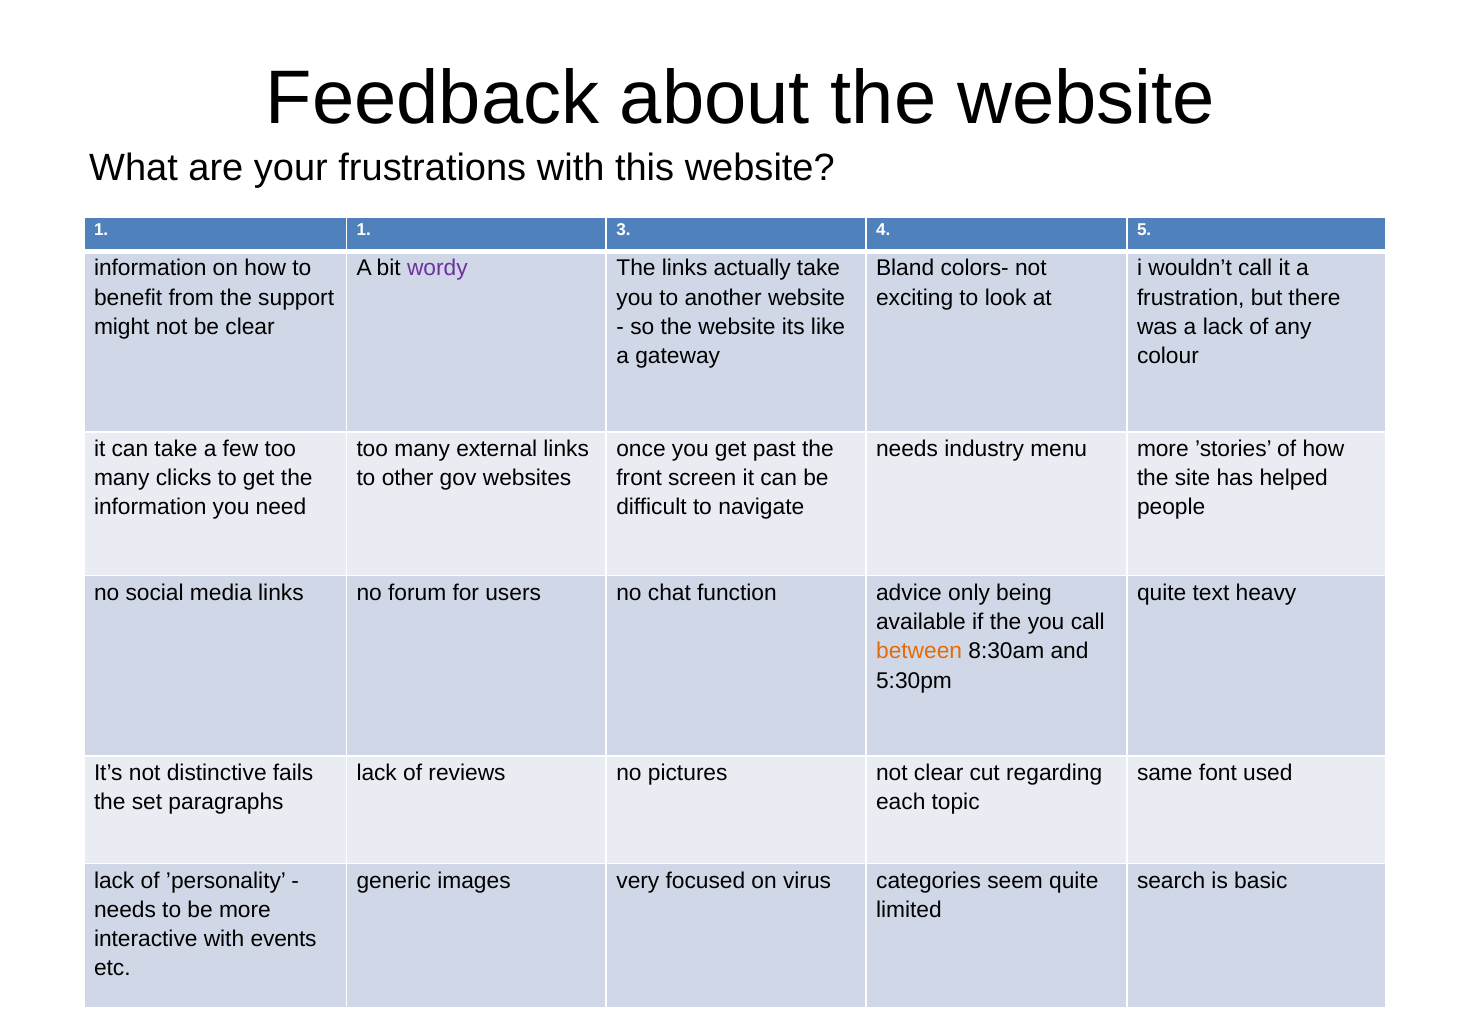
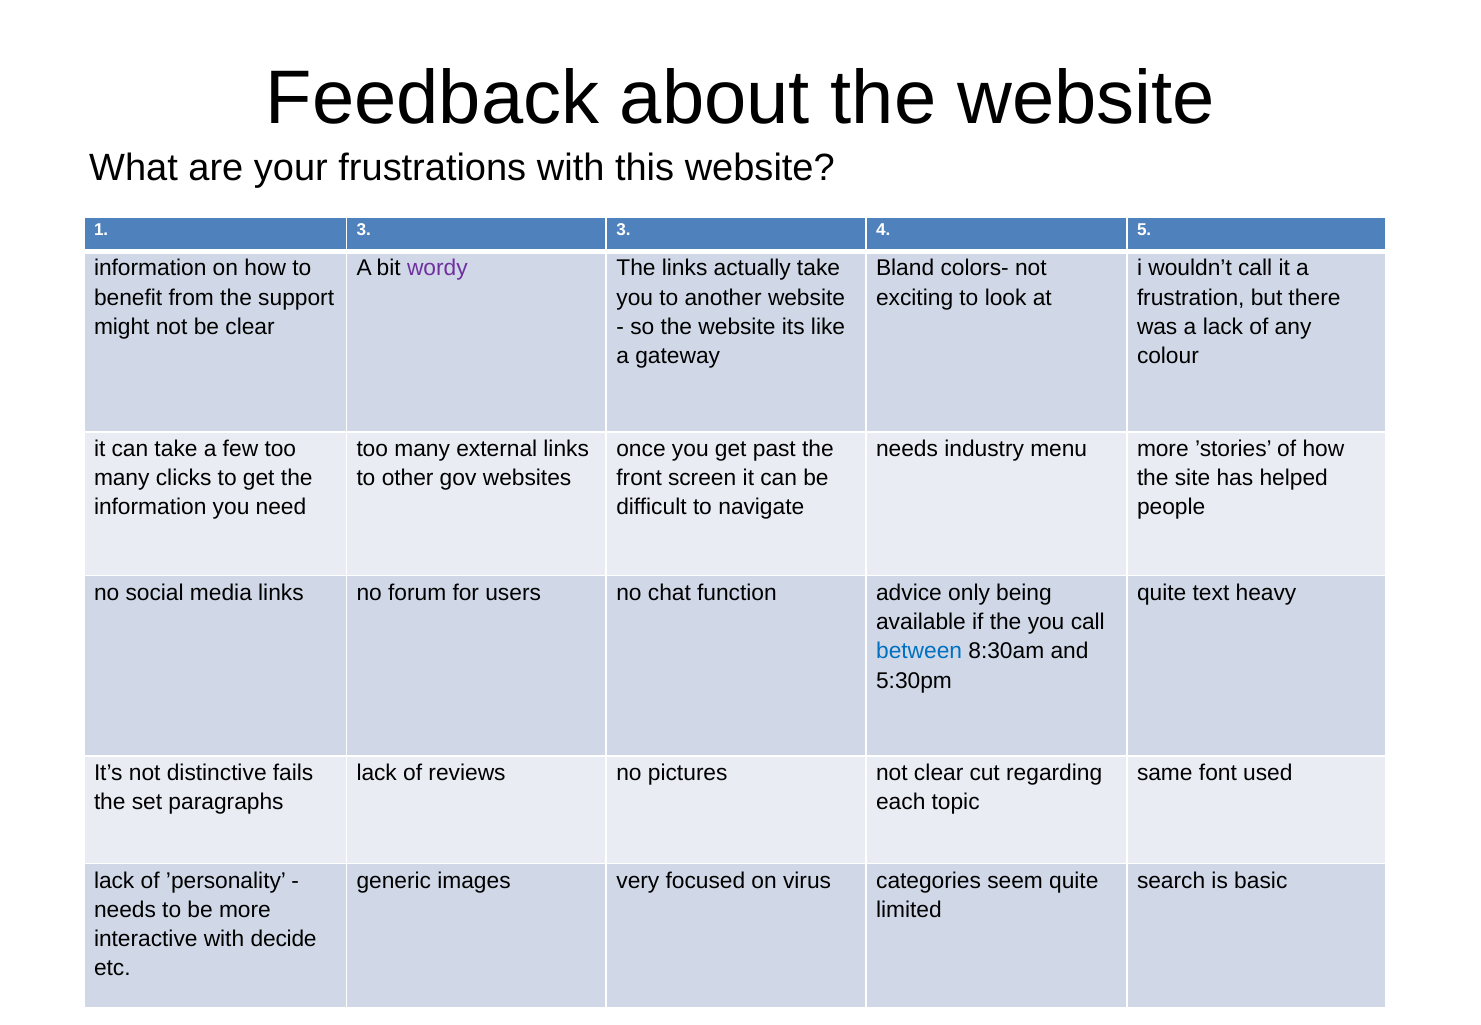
1 1: 1 -> 3
between colour: orange -> blue
events: events -> decide
